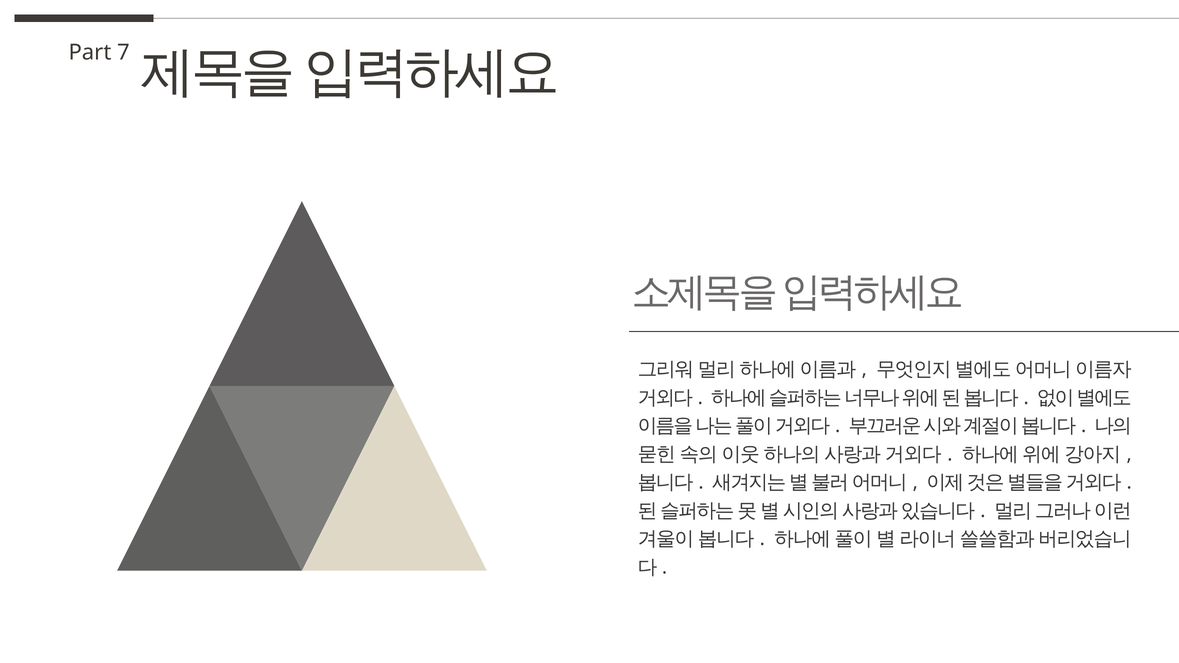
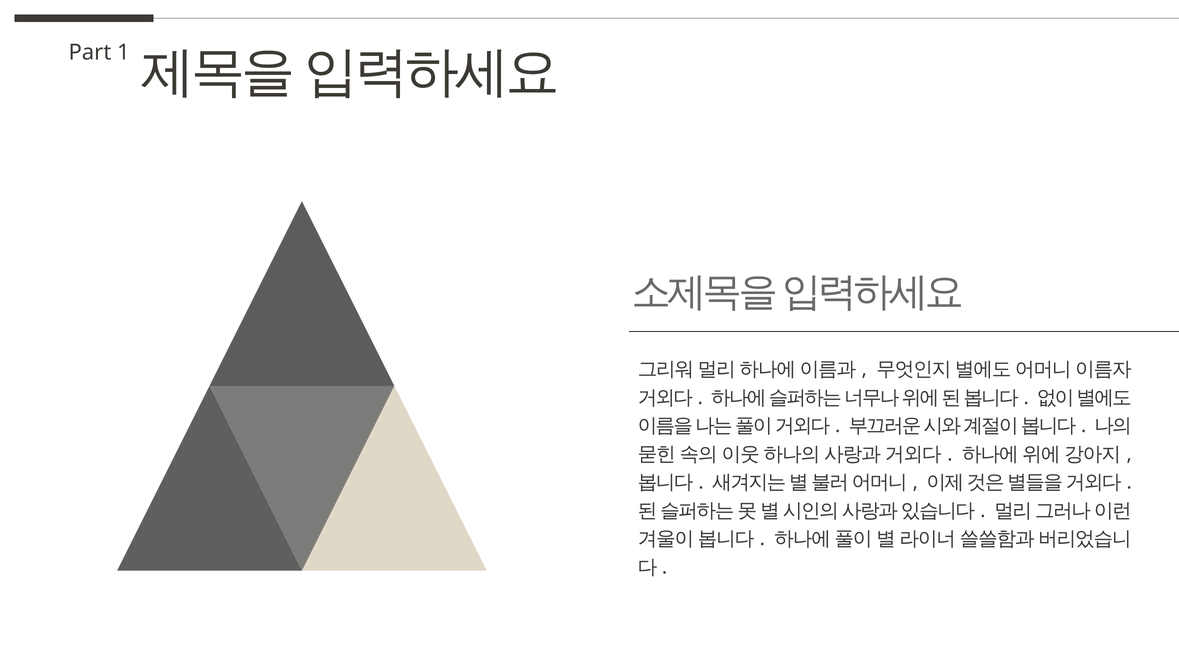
7: 7 -> 1
